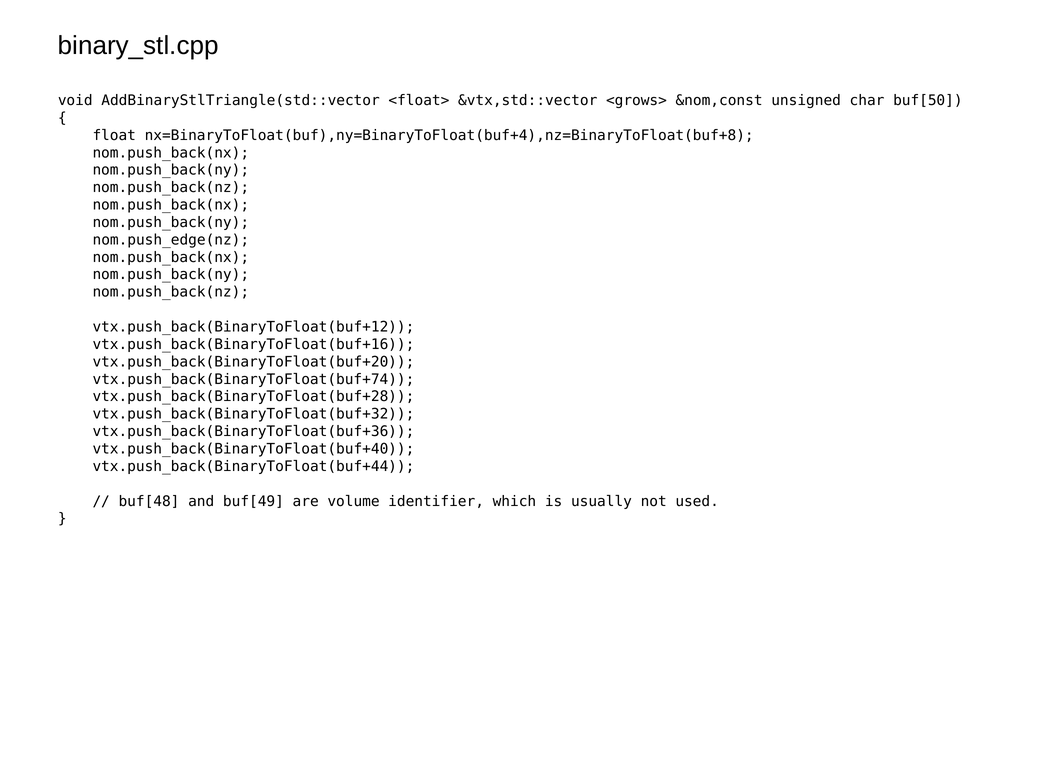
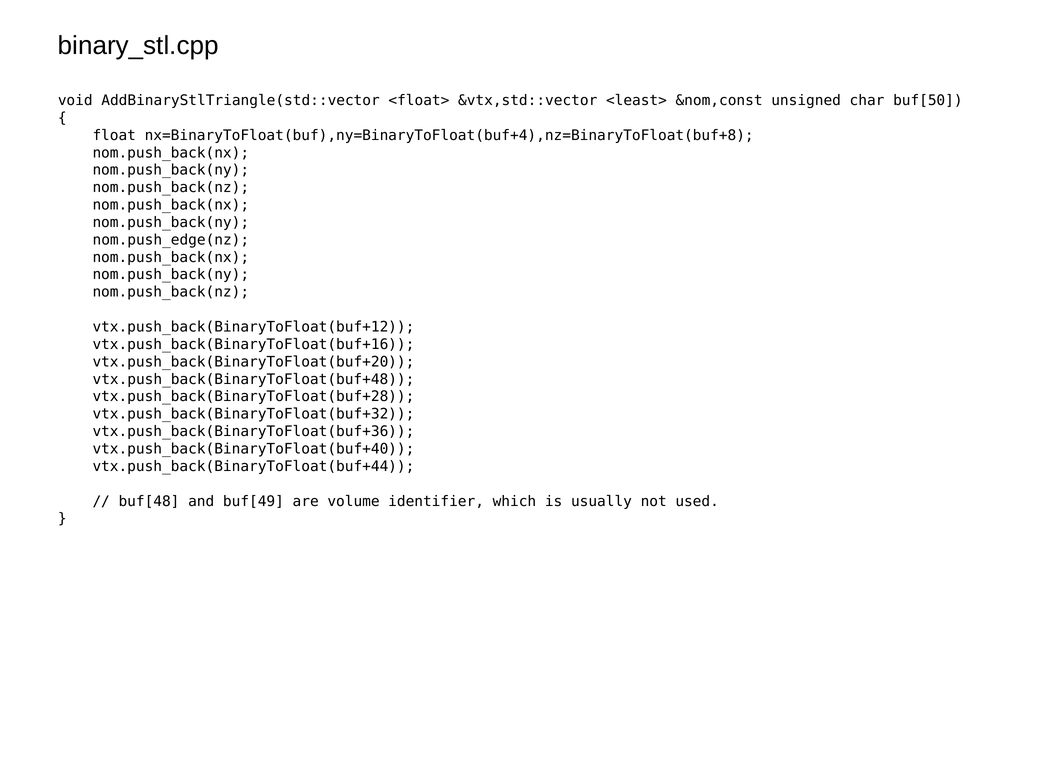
<grows>: <grows> -> <least>
vtx.push_back(BinaryToFloat(buf+74: vtx.push_back(BinaryToFloat(buf+74 -> vtx.push_back(BinaryToFloat(buf+48
